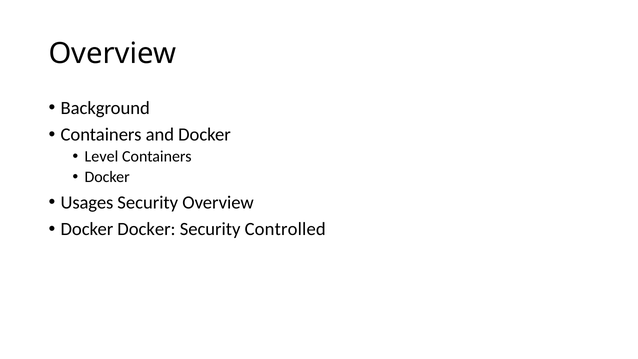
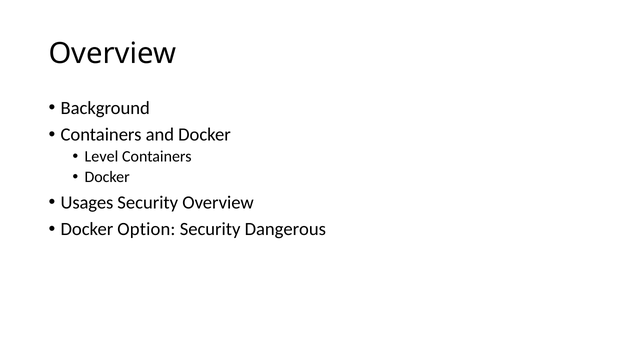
Docker Docker: Docker -> Option
Controlled: Controlled -> Dangerous
